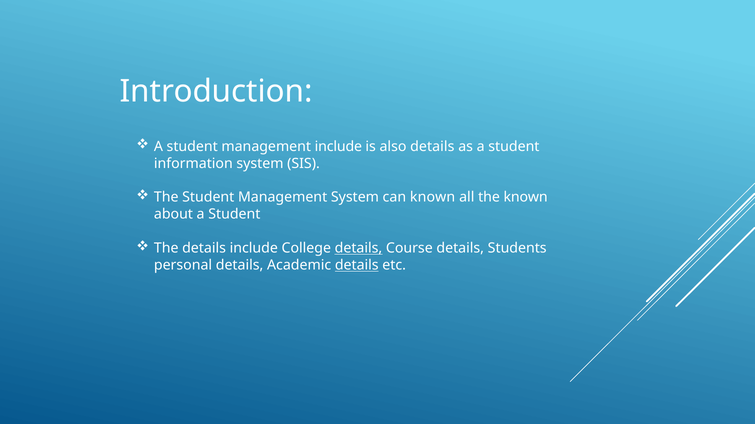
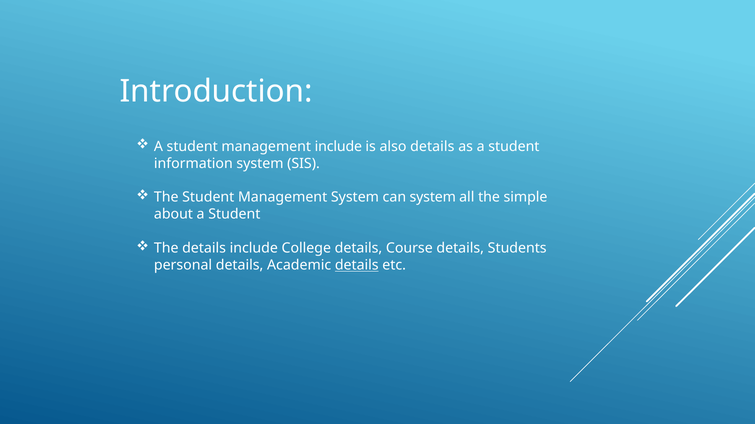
can known: known -> system
the known: known -> simple
details at (359, 249) underline: present -> none
